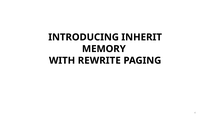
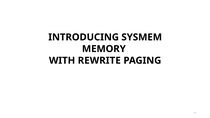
INHERIT: INHERIT -> SYSMEM
